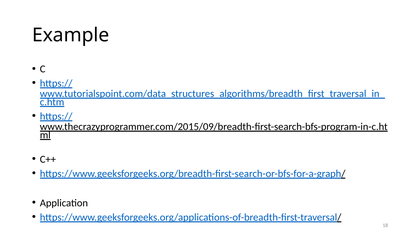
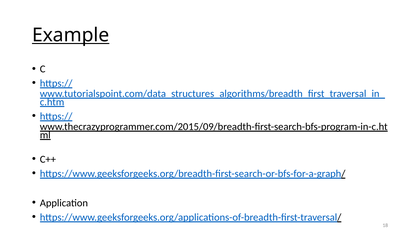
Example underline: none -> present
